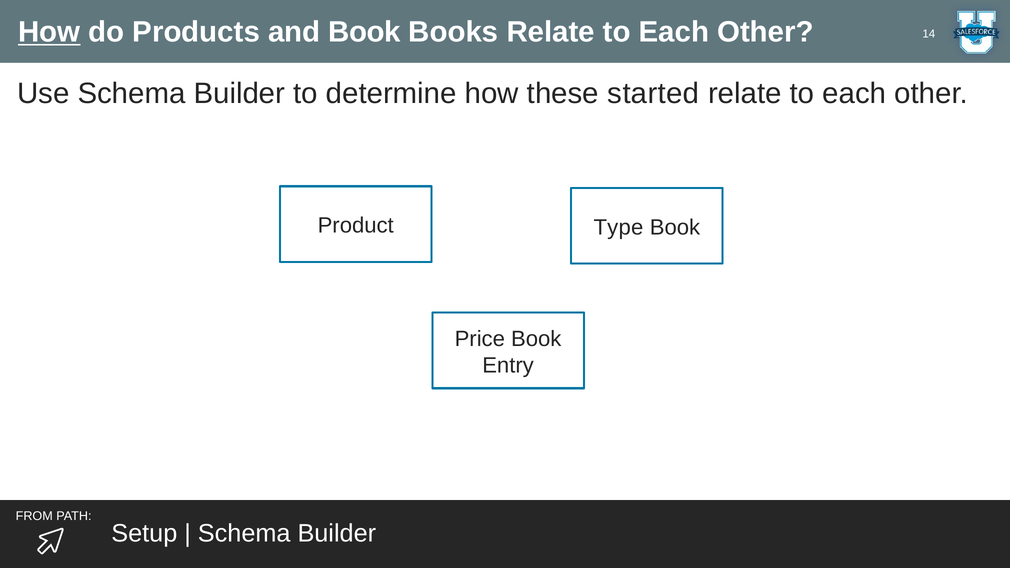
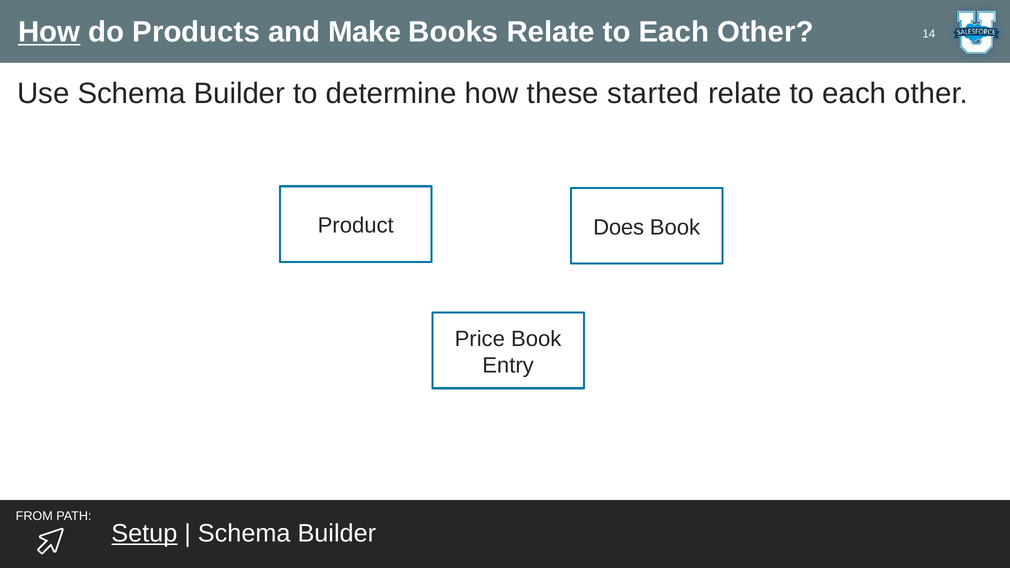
and Book: Book -> Make
Type: Type -> Does
Setup underline: none -> present
